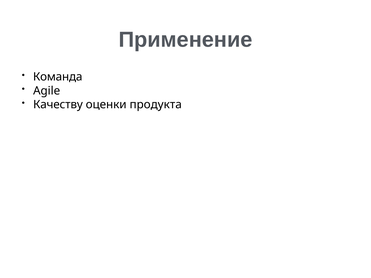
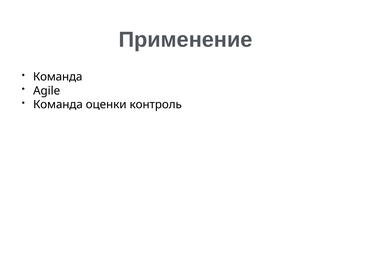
Качеству at (58, 105): Качеству -> Команда
продукта: продукта -> контроль
